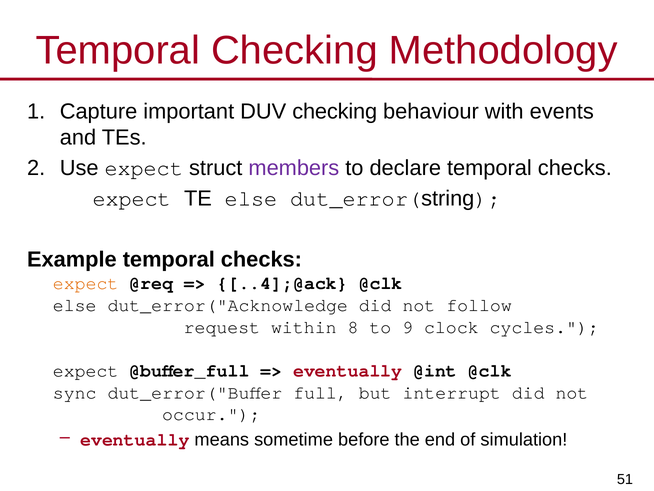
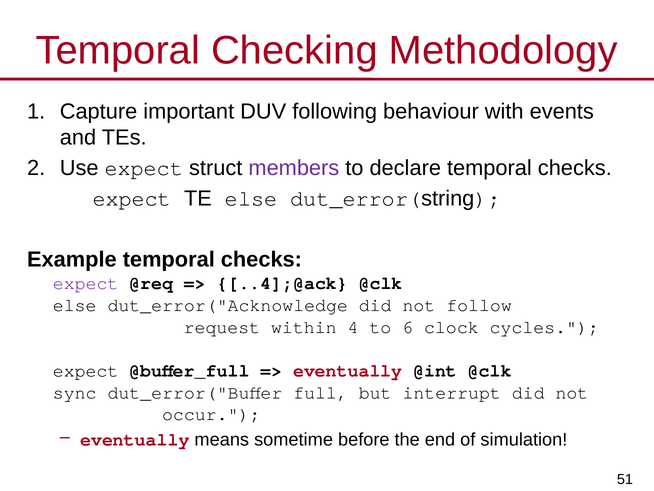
DUV checking: checking -> following
expect at (86, 283) colour: orange -> purple
8: 8 -> 4
9: 9 -> 6
